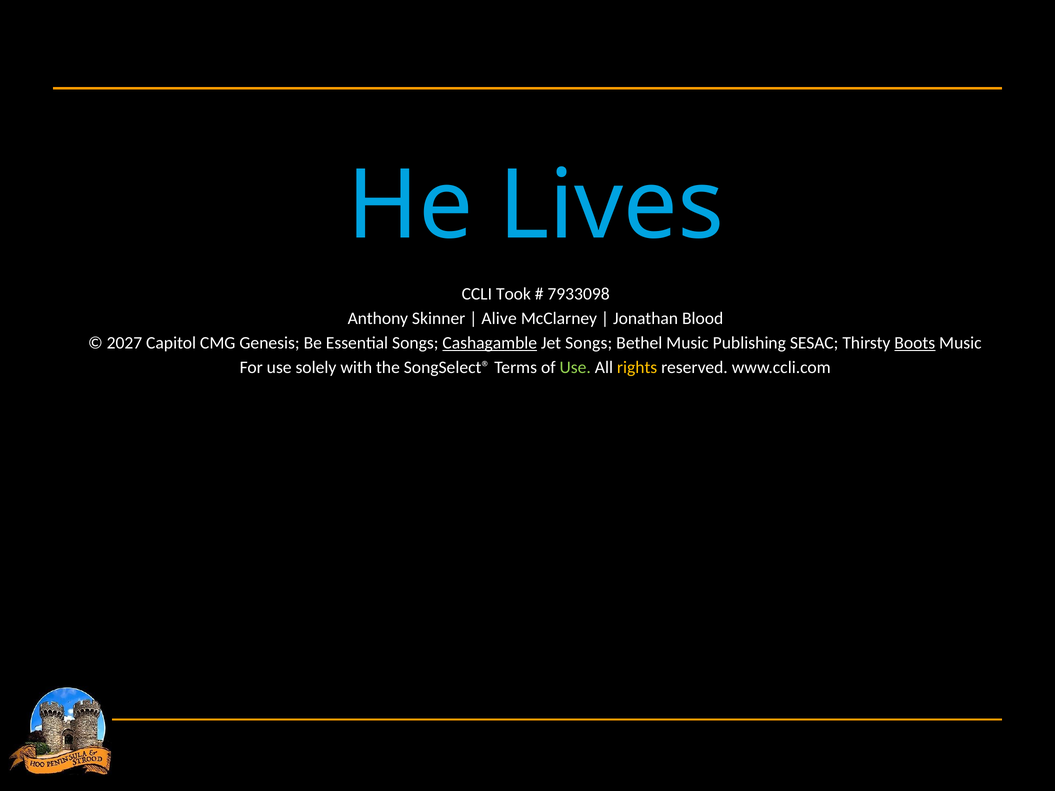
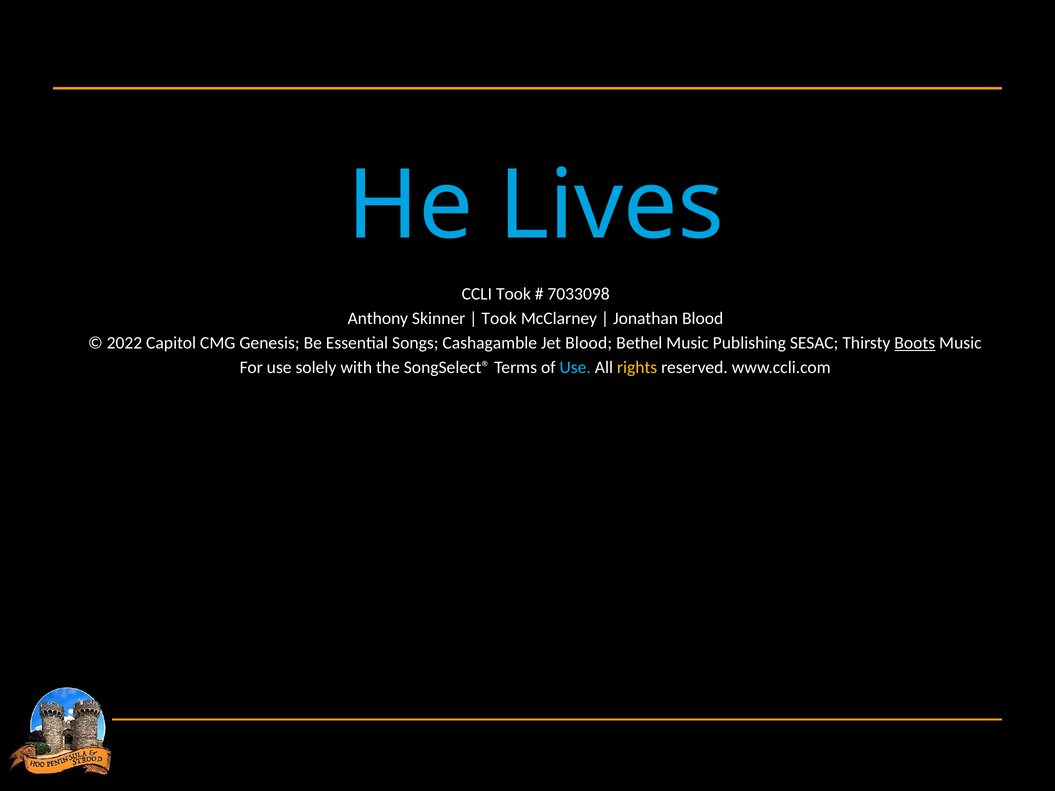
7933098: 7933098 -> 7033098
Alive at (499, 318): Alive -> Took
2027: 2027 -> 2022
Cashagamble underline: present -> none
Jet Songs: Songs -> Blood
Use at (575, 368) colour: light green -> light blue
